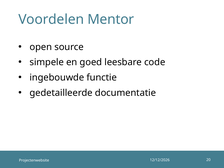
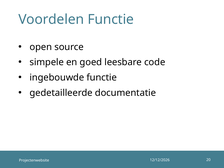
Voordelen Mentor: Mentor -> Functie
